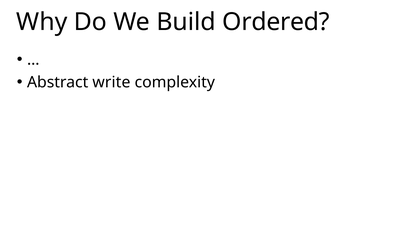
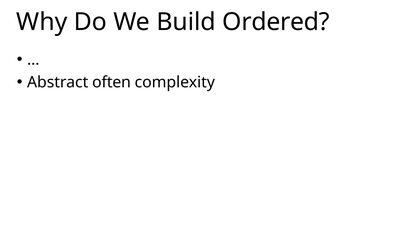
write: write -> often
